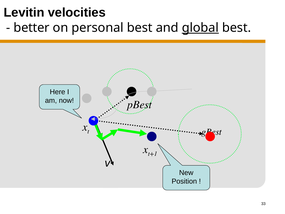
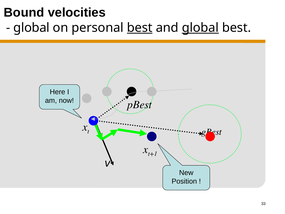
Levitin: Levitin -> Bound
better at (32, 28): better -> global
best at (140, 28) underline: none -> present
